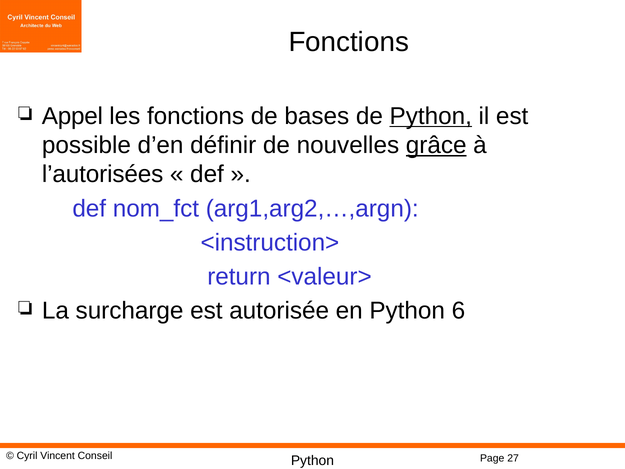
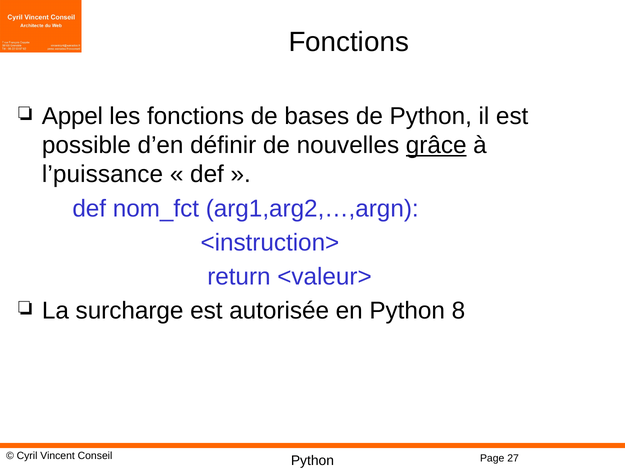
Python at (431, 116) underline: present -> none
l’autorisées: l’autorisées -> l’puissance
6: 6 -> 8
